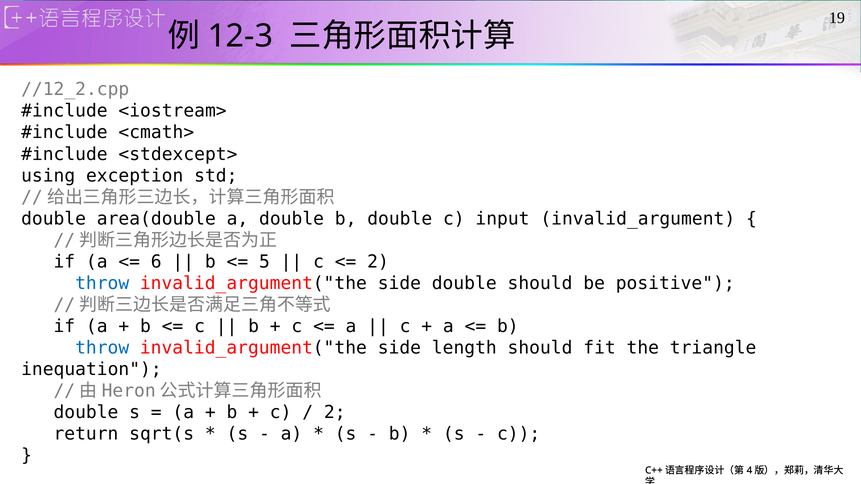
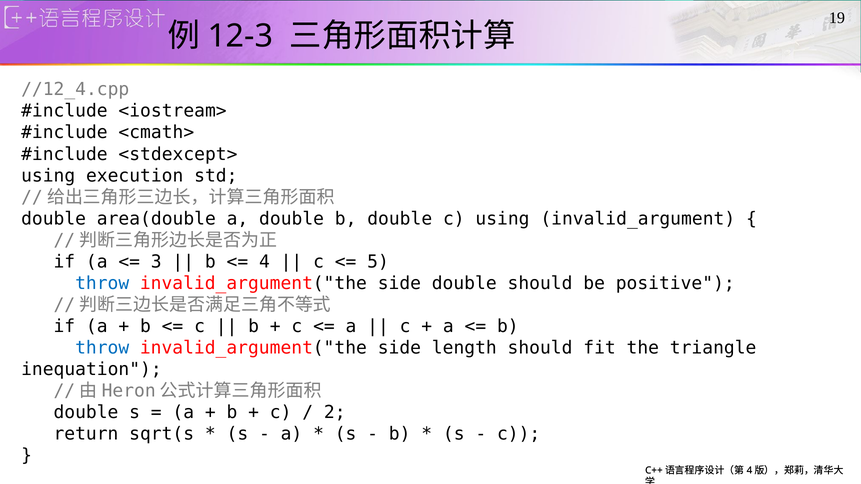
//12_2.cpp: //12_2.cpp -> //12_4.cpp
exception: exception -> execution
c input: input -> using
6: 6 -> 3
5: 5 -> 4
2 at (378, 262): 2 -> 5
